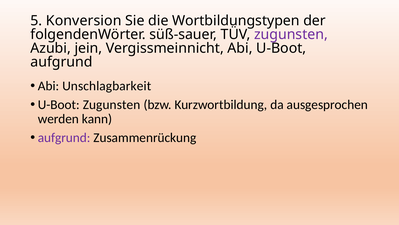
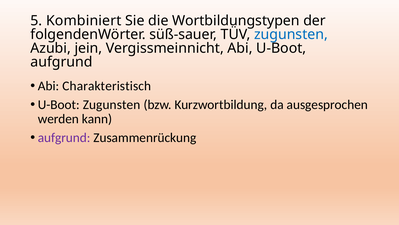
Konversion: Konversion -> Kombiniert
zugunsten at (291, 34) colour: purple -> blue
Unschlagbarkeit: Unschlagbarkeit -> Charakteristisch
